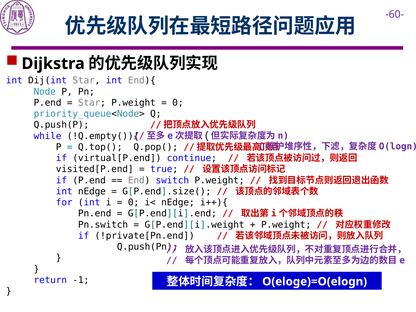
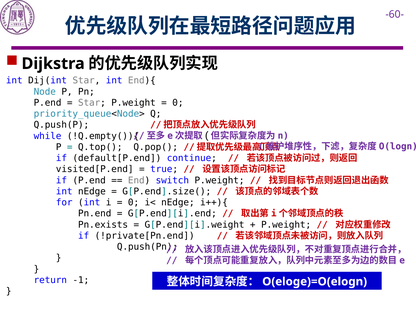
virtual[P.end: virtual[P.end -> default[P.end
Pn.switch: Pn.switch -> Pn.exists
